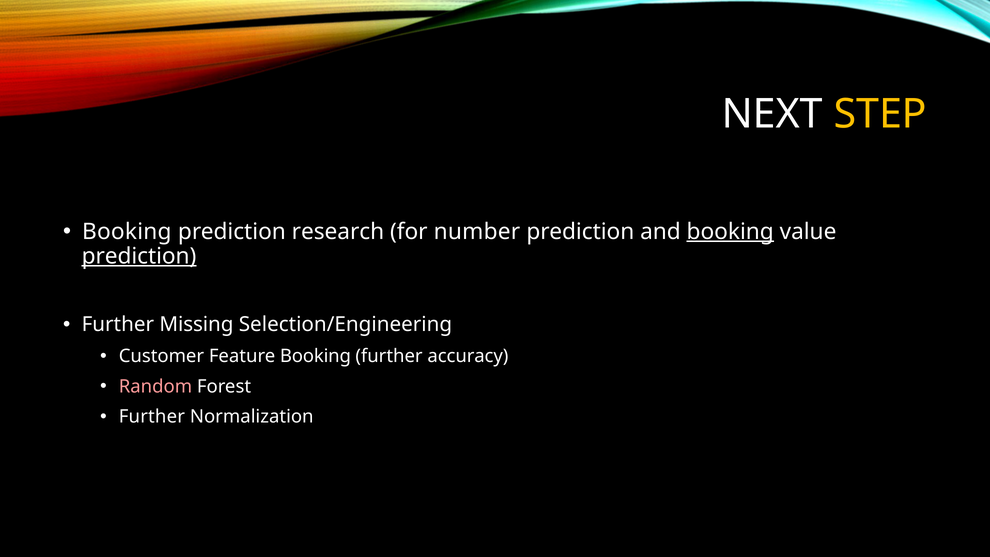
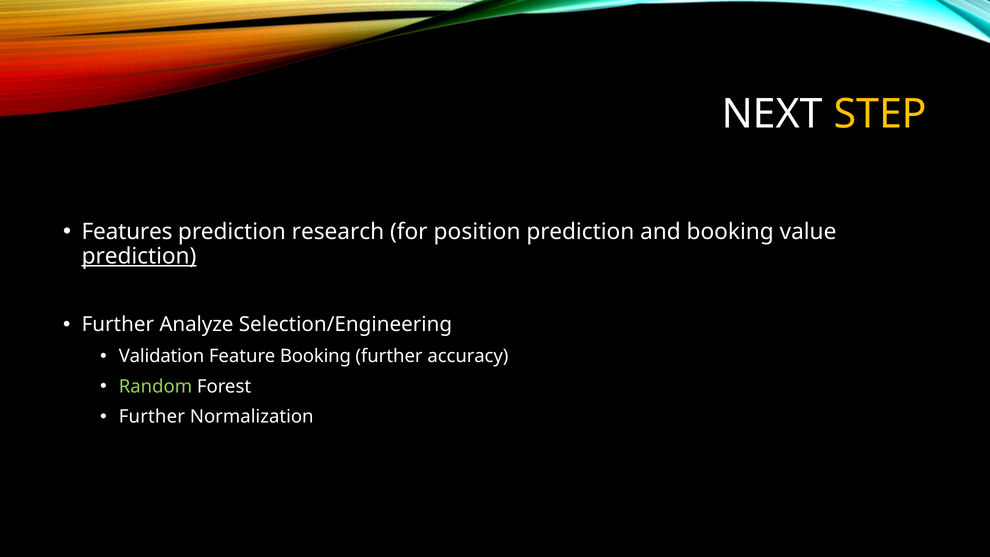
Booking at (127, 232): Booking -> Features
number: number -> position
booking at (730, 232) underline: present -> none
Missing: Missing -> Analyze
Customer: Customer -> Validation
Random colour: pink -> light green
